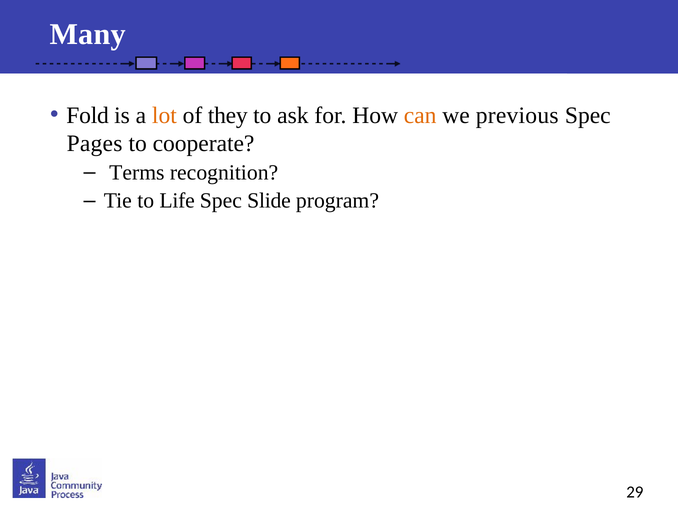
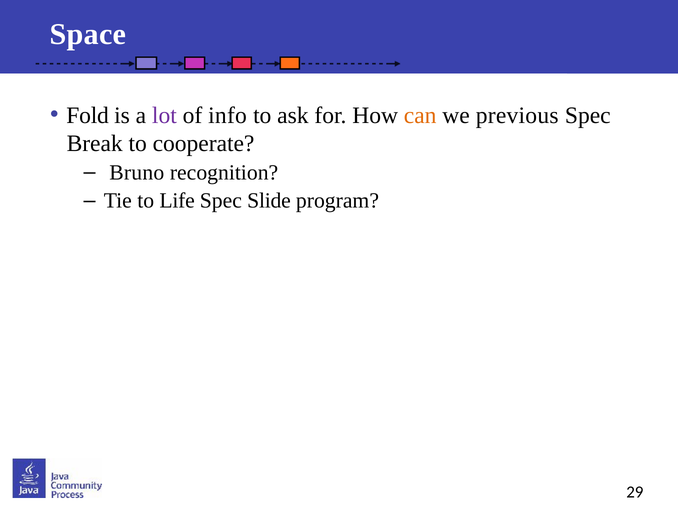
Many: Many -> Space
lot colour: orange -> purple
they: they -> info
Pages: Pages -> Break
Terms: Terms -> Bruno
